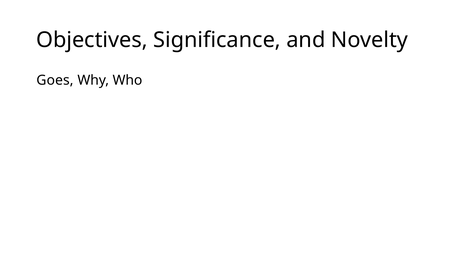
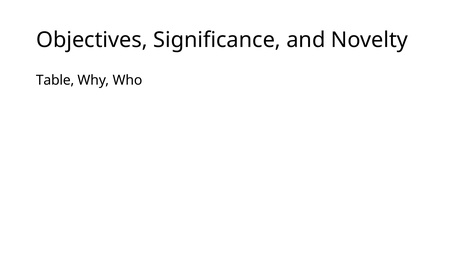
Goes: Goes -> Table
